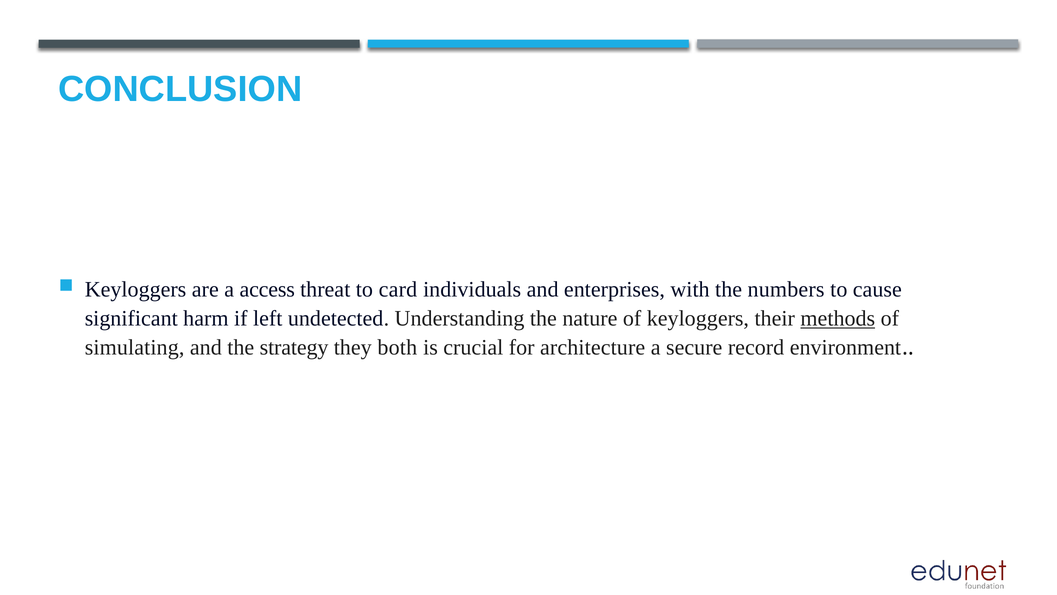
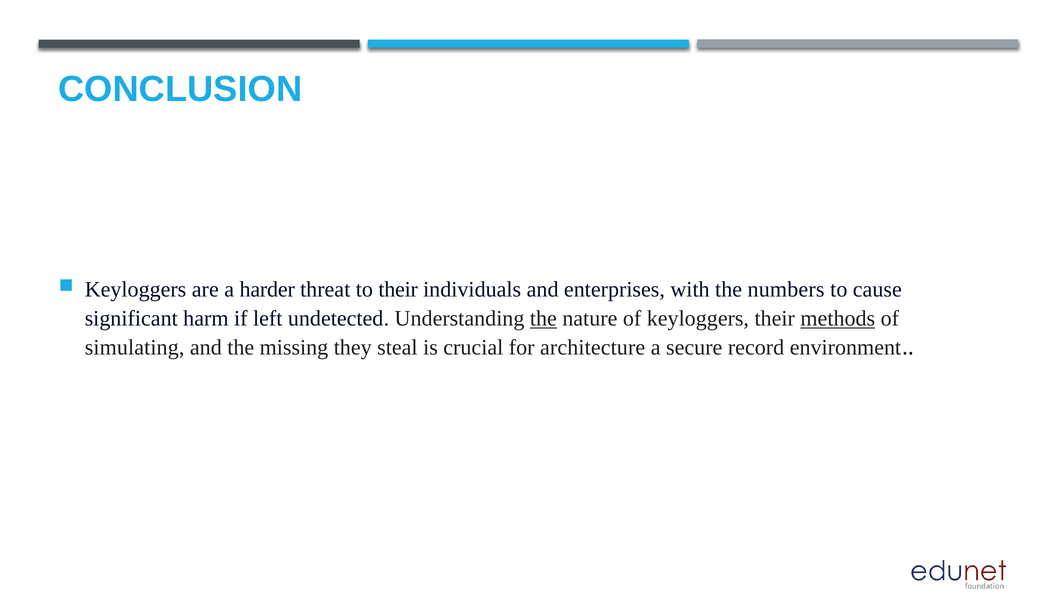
access: access -> harder
to card: card -> their
the at (543, 318) underline: none -> present
strategy: strategy -> missing
both: both -> steal
